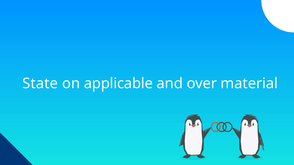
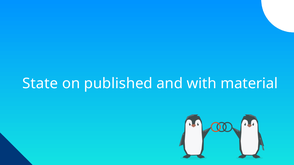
applicable: applicable -> published
over: over -> with
